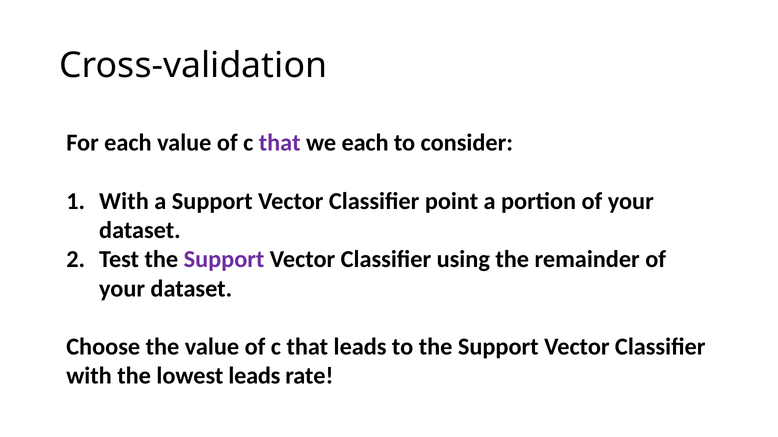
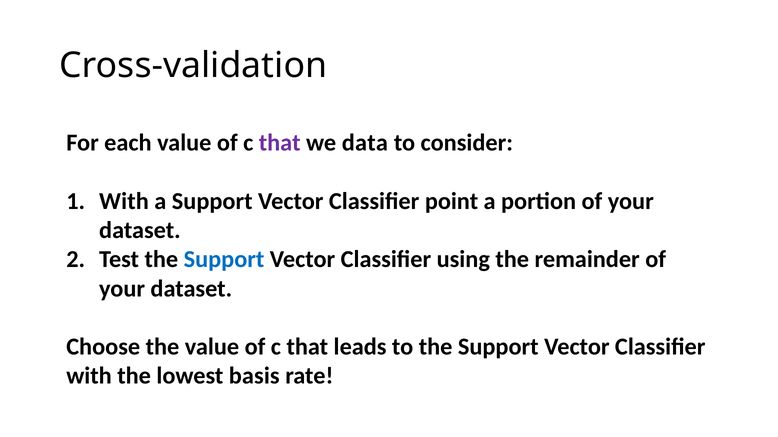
we each: each -> data
Support at (224, 260) colour: purple -> blue
lowest leads: leads -> basis
